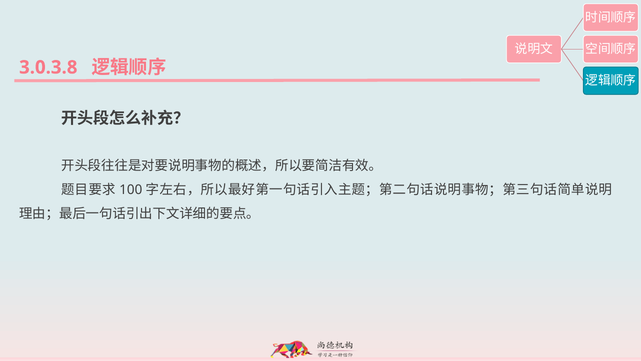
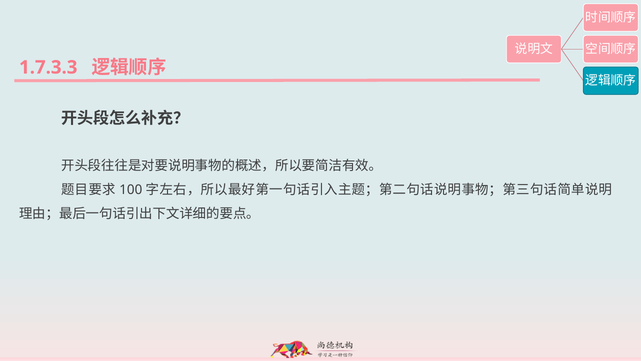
3.0.3.8: 3.0.3.8 -> 1.7.3.3
